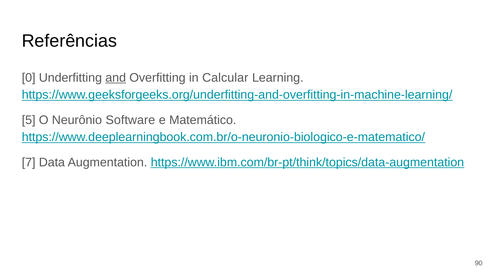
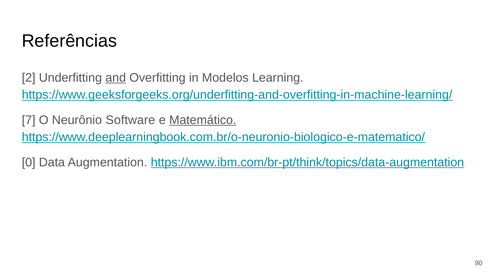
0: 0 -> 2
Calcular: Calcular -> Modelos
5: 5 -> 7
Matemático underline: none -> present
7: 7 -> 0
